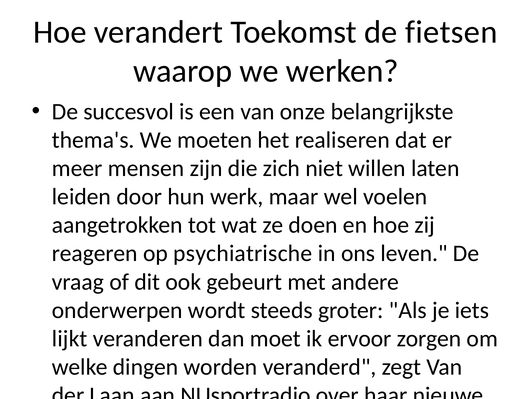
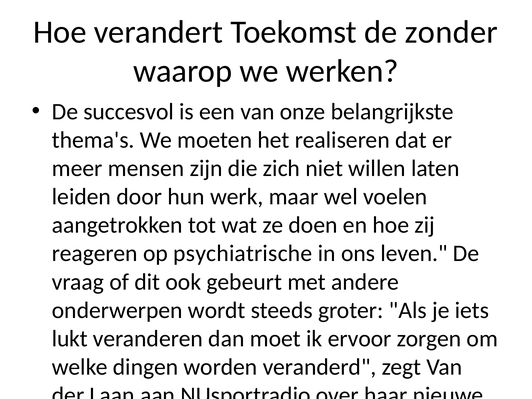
de fietsen: fietsen -> zonder
lijkt: lijkt -> lukt
